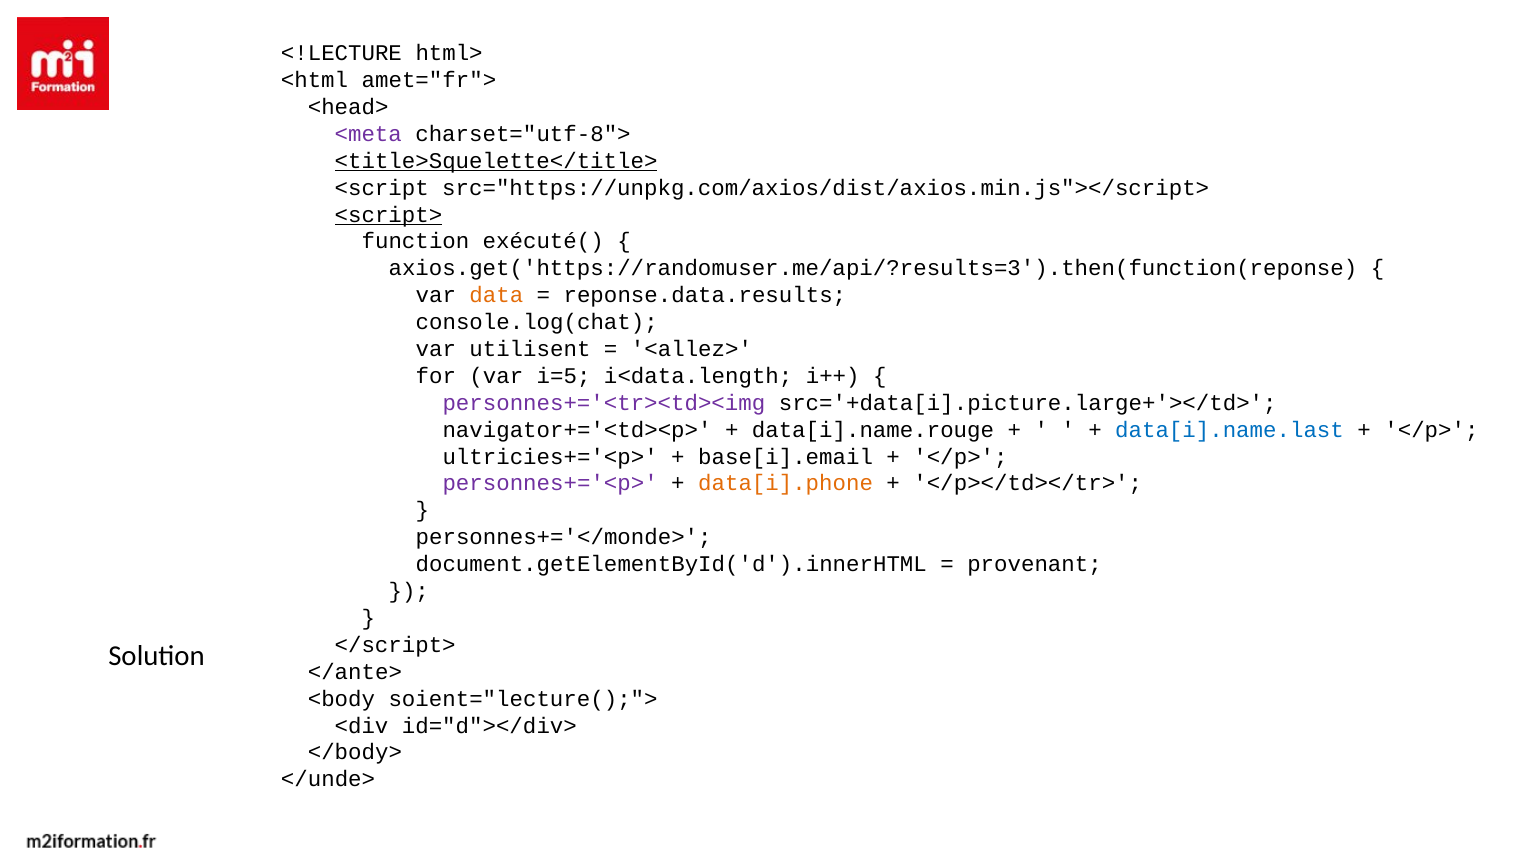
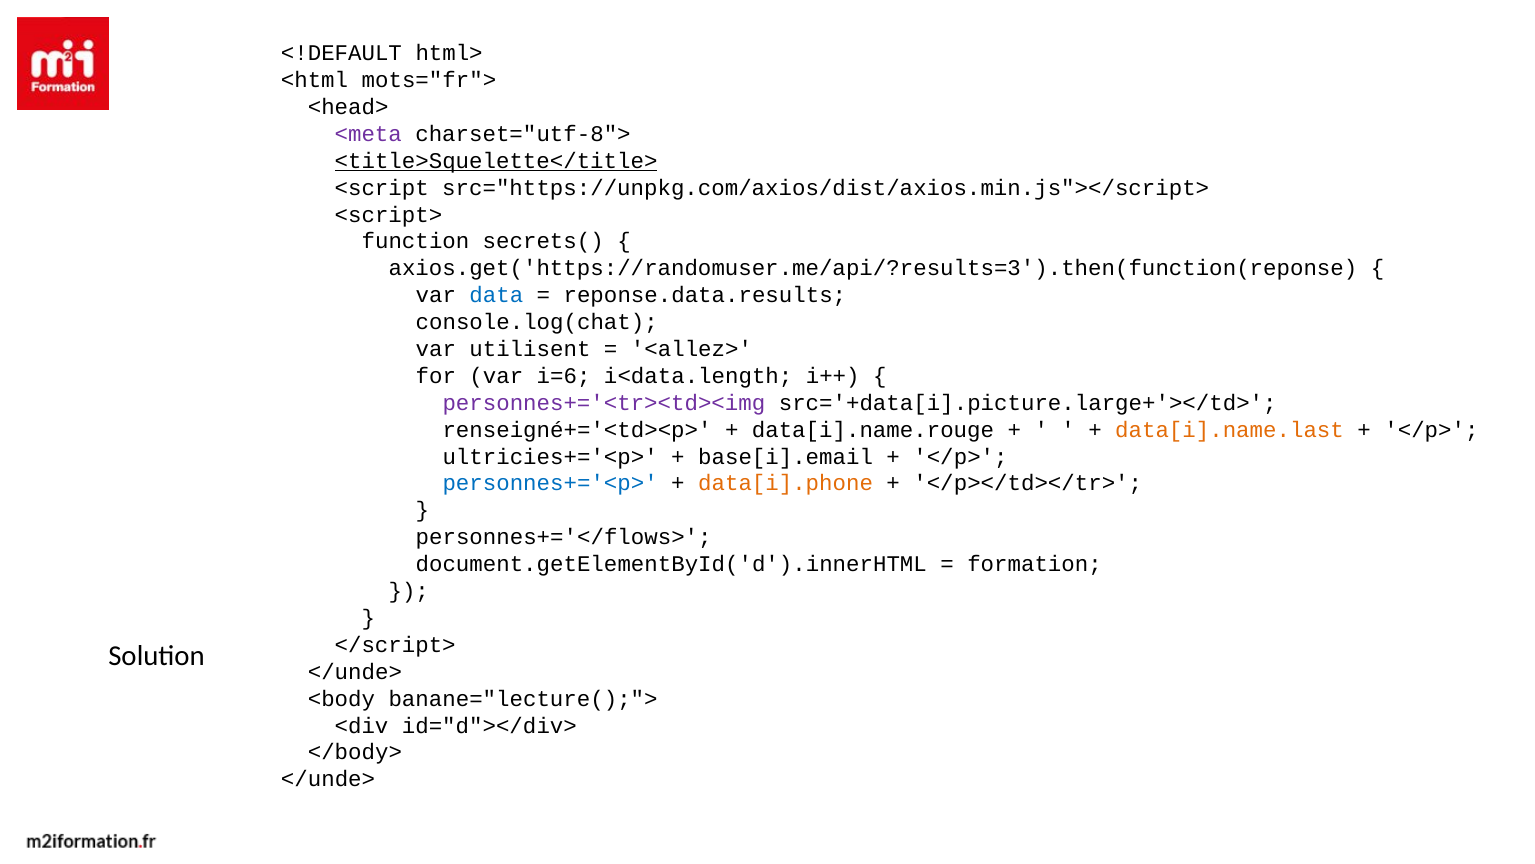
<!LECTURE: <!LECTURE -> <!DEFAULT
amet="fr">: amet="fr"> -> mots="fr">
<script> underline: present -> none
exécuté(: exécuté( -> secrets(
data colour: orange -> blue
i=5: i=5 -> i=6
navigator+='<td><p>: navigator+='<td><p> -> renseigné+='<td><p>
data[i].name.last colour: blue -> orange
personnes+='<p> colour: purple -> blue
personnes+='</monde>: personnes+='</monde> -> personnes+='</flows>
provenant: provenant -> formation
</ante> at (355, 671): </ante> -> </unde>
soient="lecture();">: soient="lecture();"> -> banane="lecture();">
